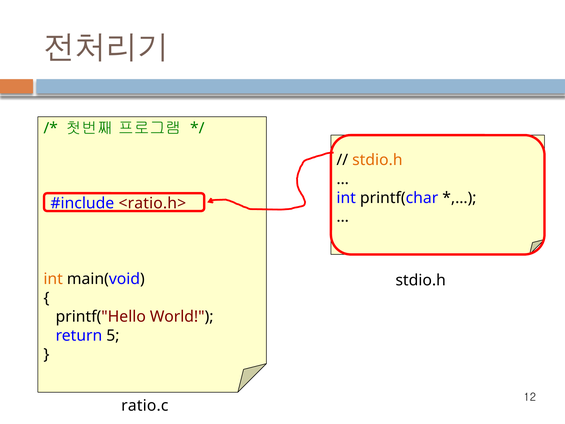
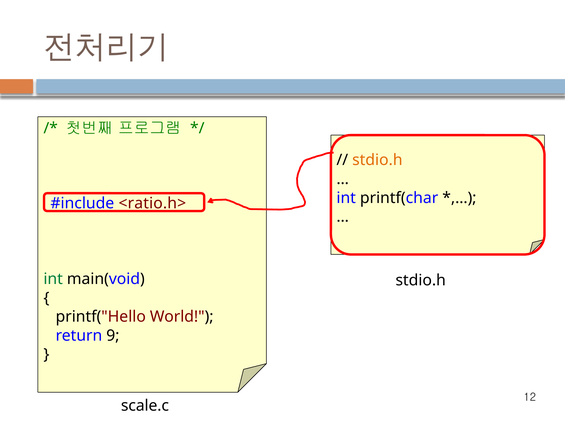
int at (53, 279) colour: orange -> green
5: 5 -> 9
ratio.c: ratio.c -> scale.c
